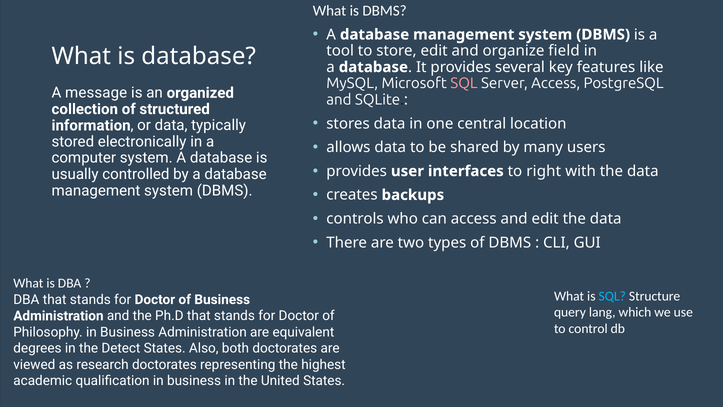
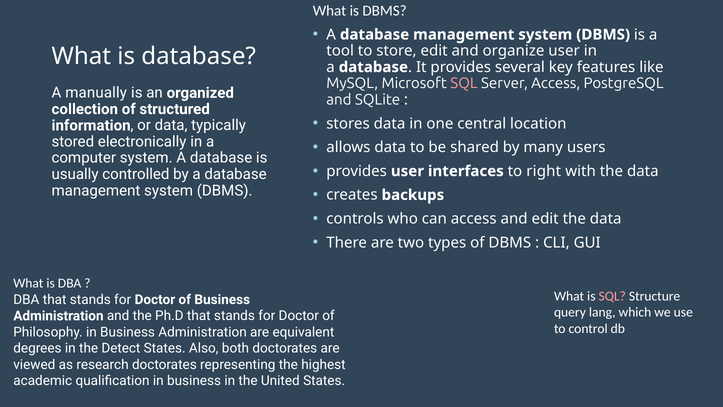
organize field: field -> user
message: message -> manually
SQL at (612, 296) colour: light blue -> pink
